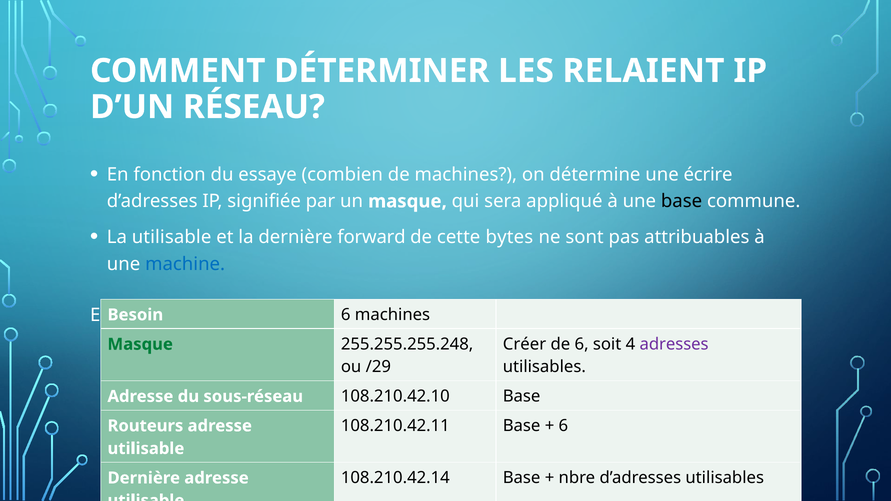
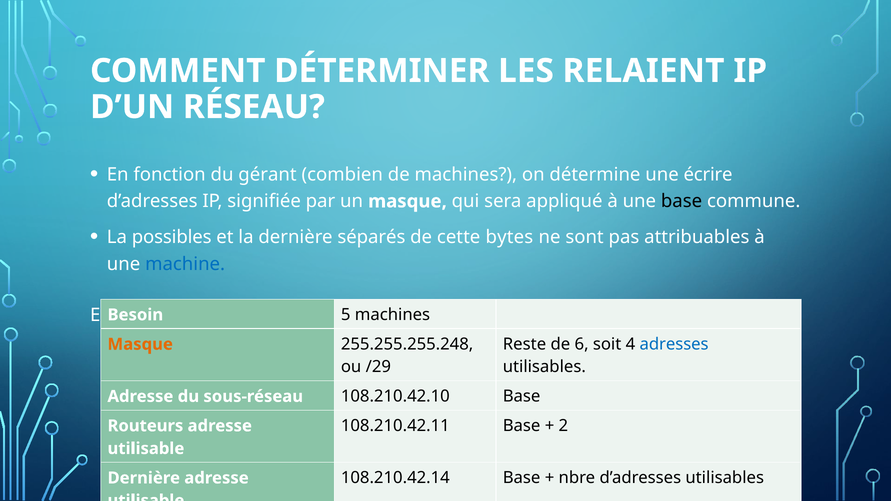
essaye: essaye -> gérant
La utilisable: utilisable -> possibles
forward: forward -> séparés
6 at (346, 315): 6 -> 5
Créer: Créer -> Reste
adresses colour: purple -> blue
Masque at (140, 344) colour: green -> orange
6 at (563, 426): 6 -> 2
